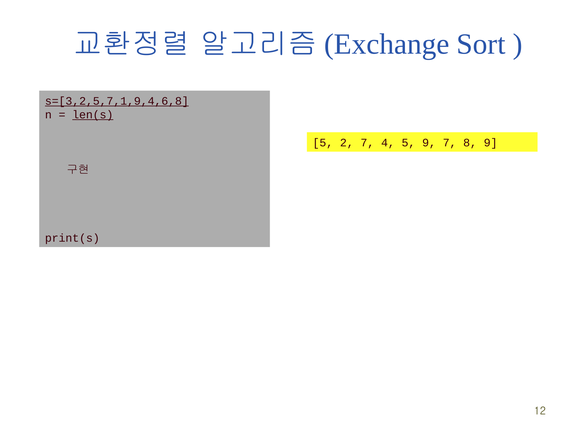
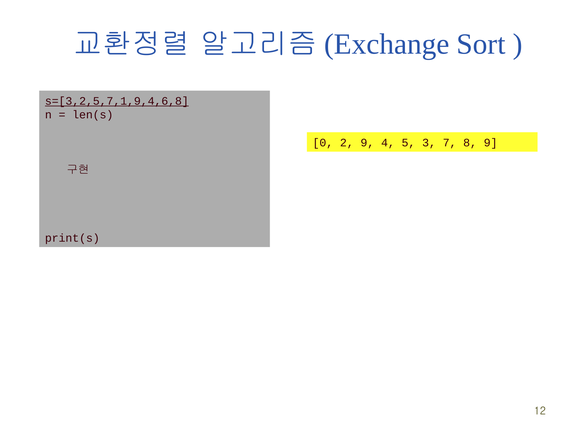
len(s underline: present -> none
5 at (323, 143): 5 -> 0
2 7: 7 -> 9
5 9: 9 -> 3
